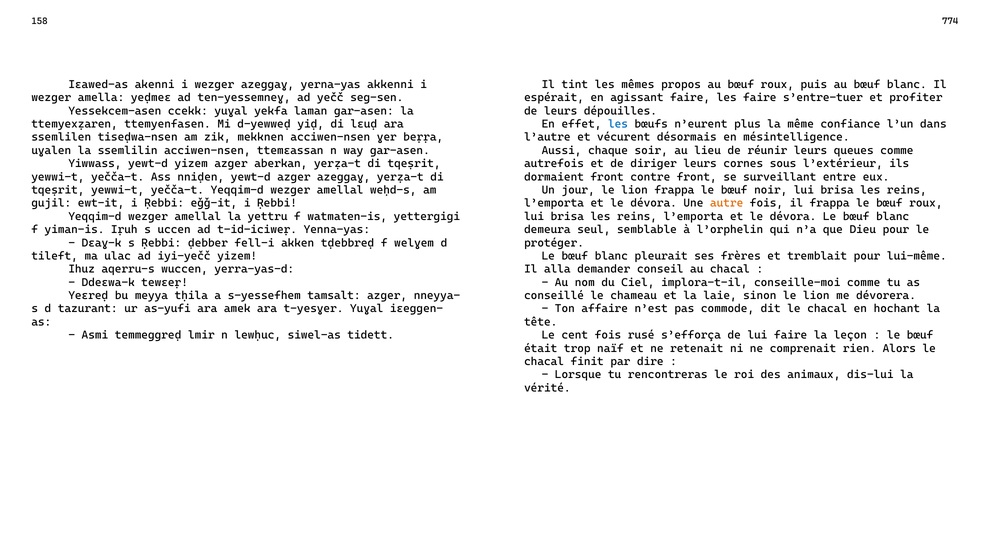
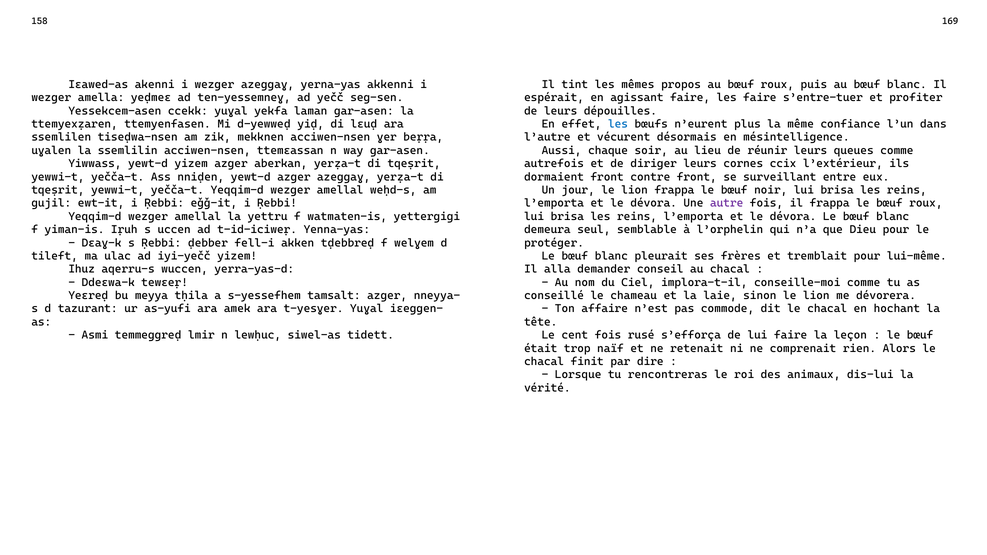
774: 774 -> 169
sous: sous -> ccix
autre colour: orange -> purple
